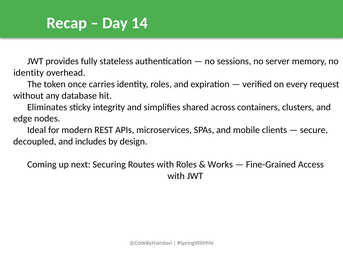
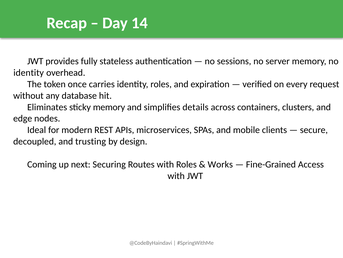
sticky integrity: integrity -> memory
shared: shared -> details
includes: includes -> trusting
